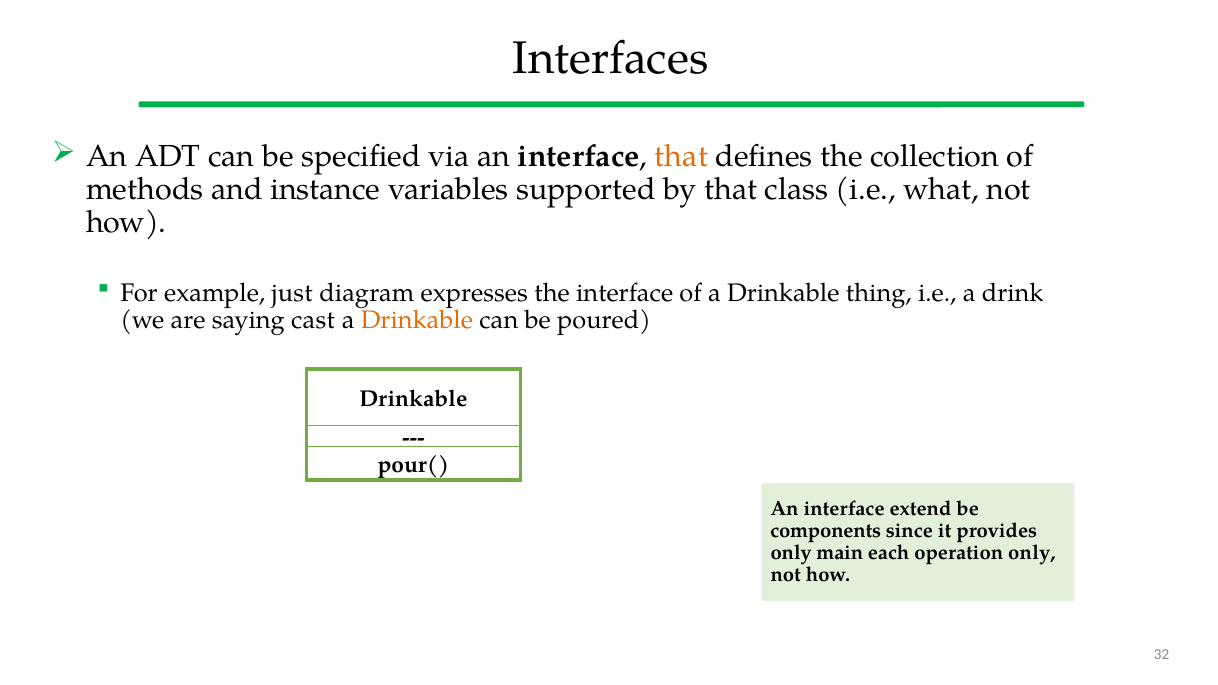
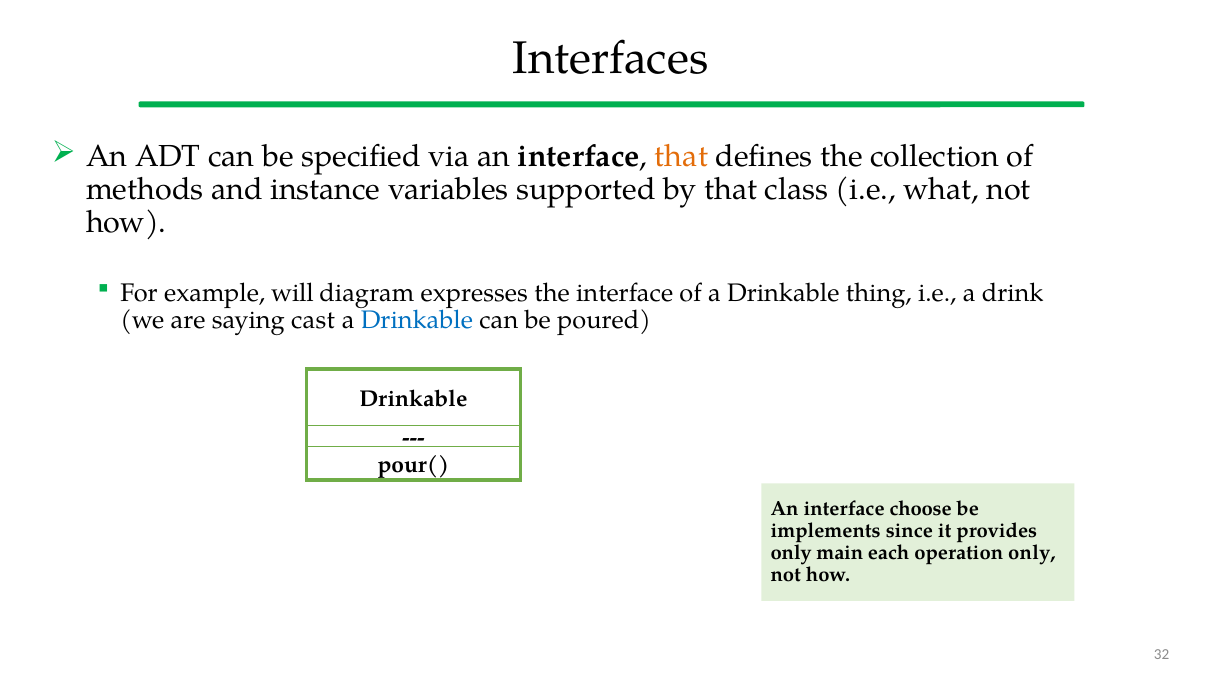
just: just -> will
Drinkable at (417, 320) colour: orange -> blue
extend: extend -> choose
components: components -> implements
